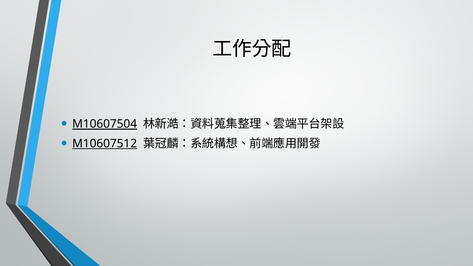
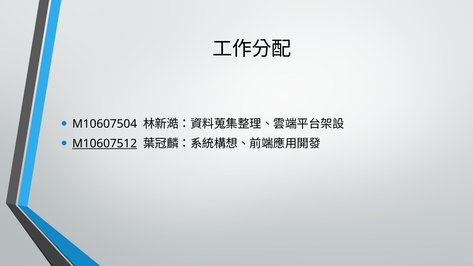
M10607504 underline: present -> none
